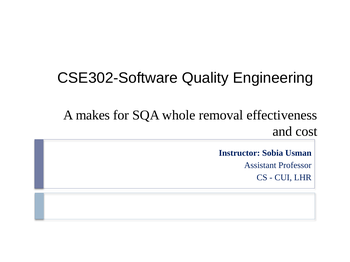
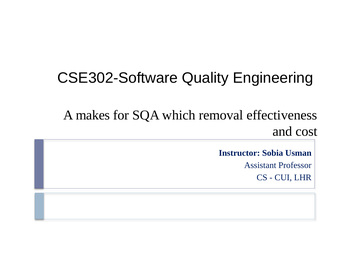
whole: whole -> which
